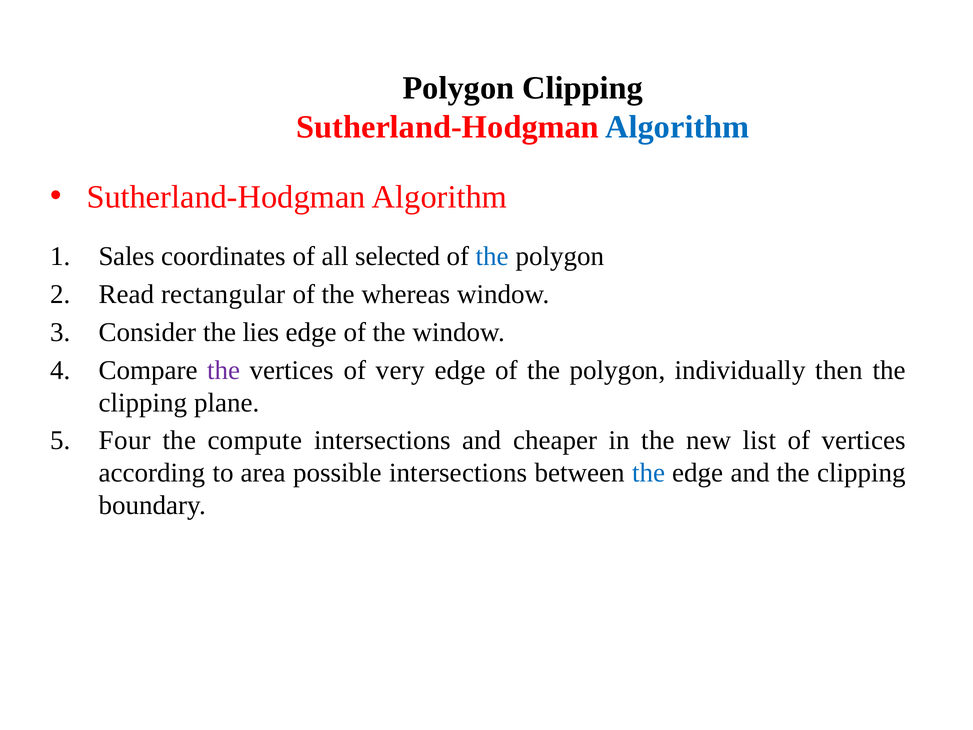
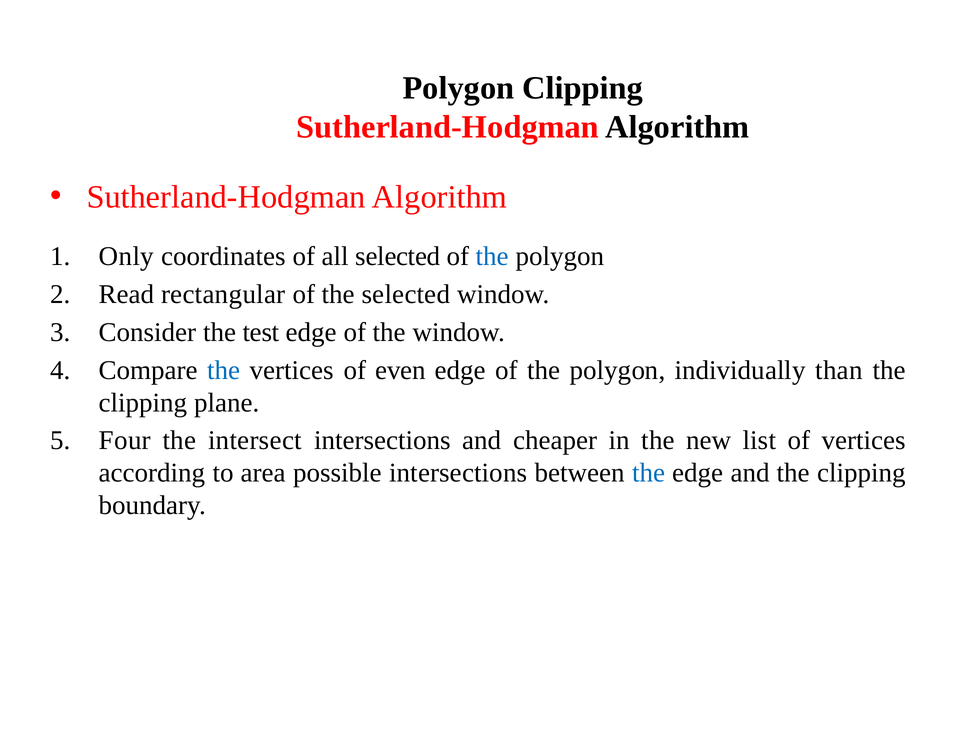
Algorithm at (677, 127) colour: blue -> black
Sales: Sales -> Only
the whereas: whereas -> selected
lies: lies -> test
the at (224, 370) colour: purple -> blue
very: very -> even
then: then -> than
compute: compute -> intersect
